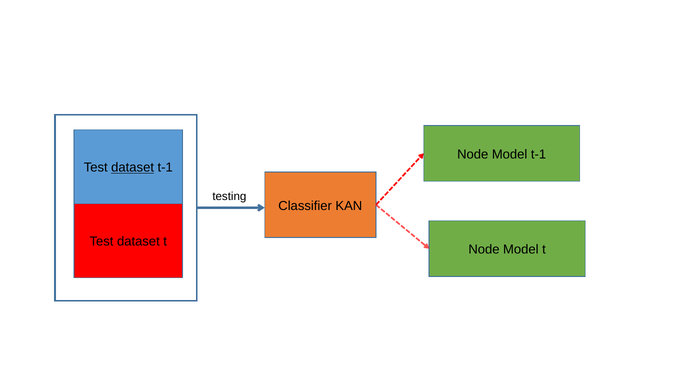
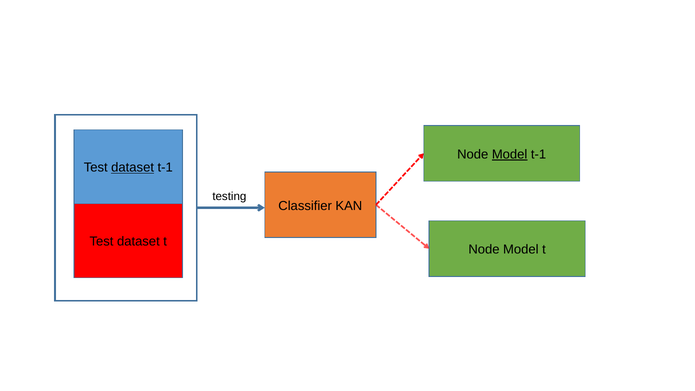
Model at (510, 154) underline: none -> present
